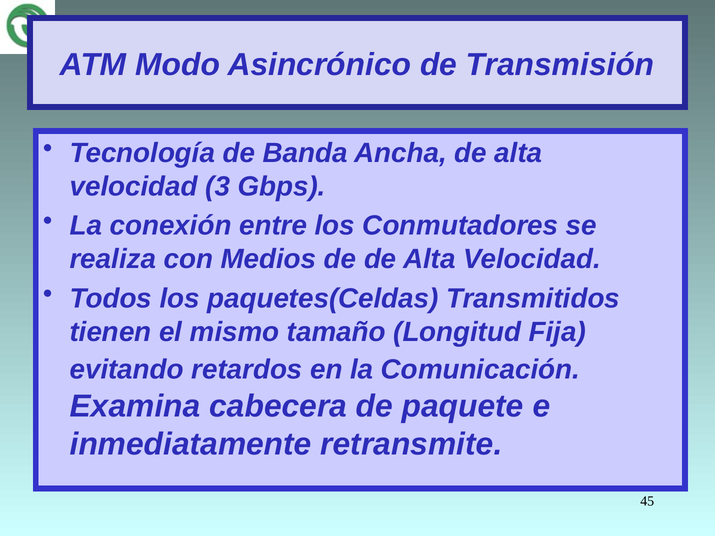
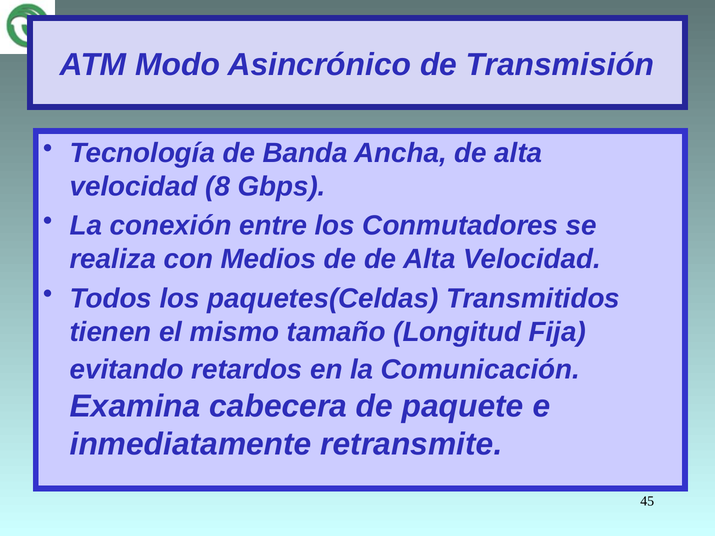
3: 3 -> 8
